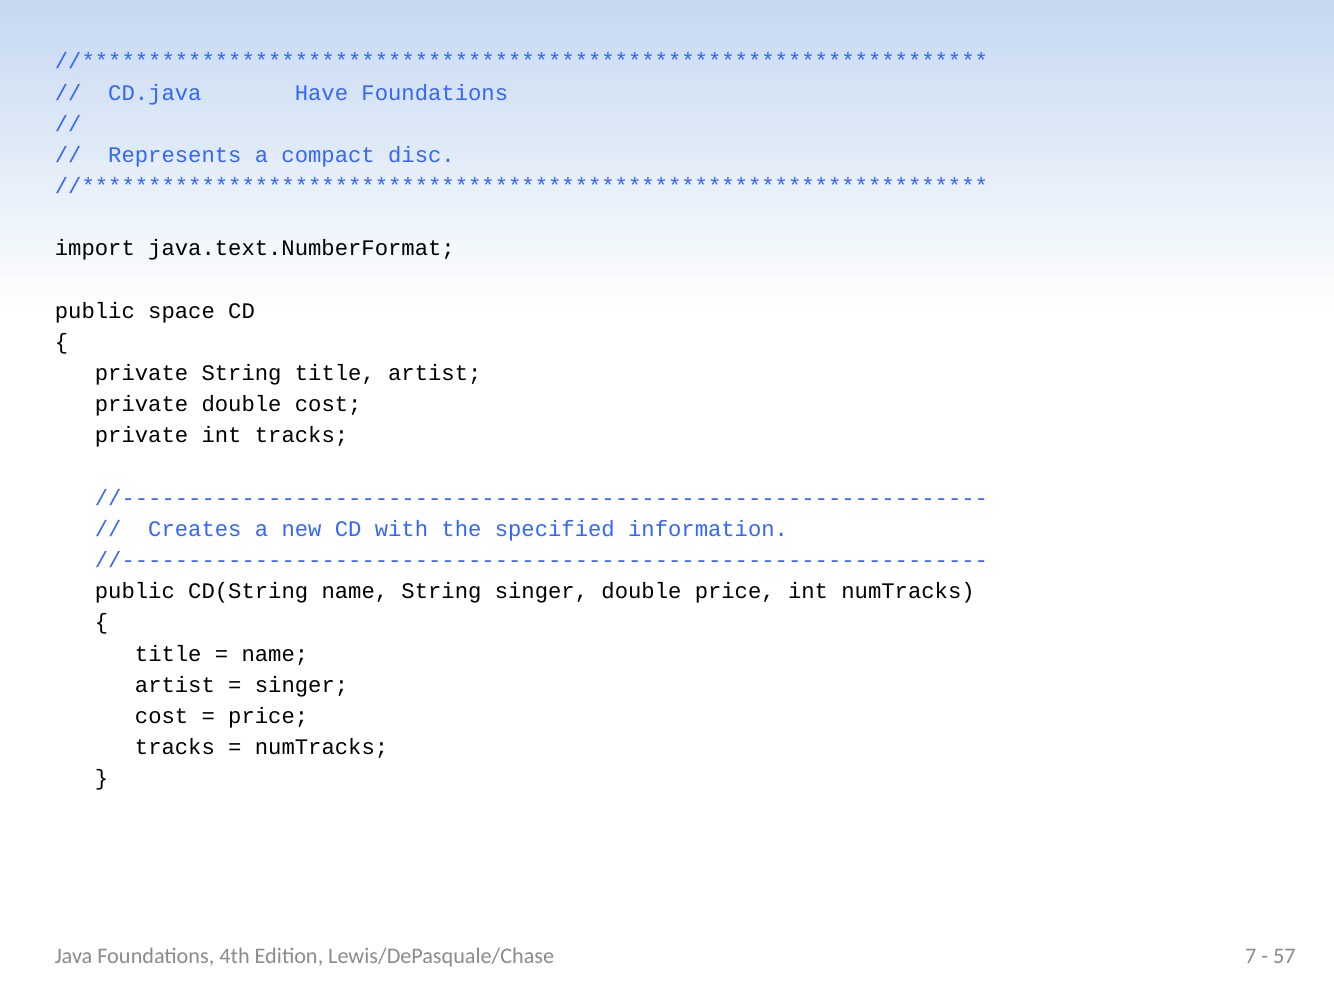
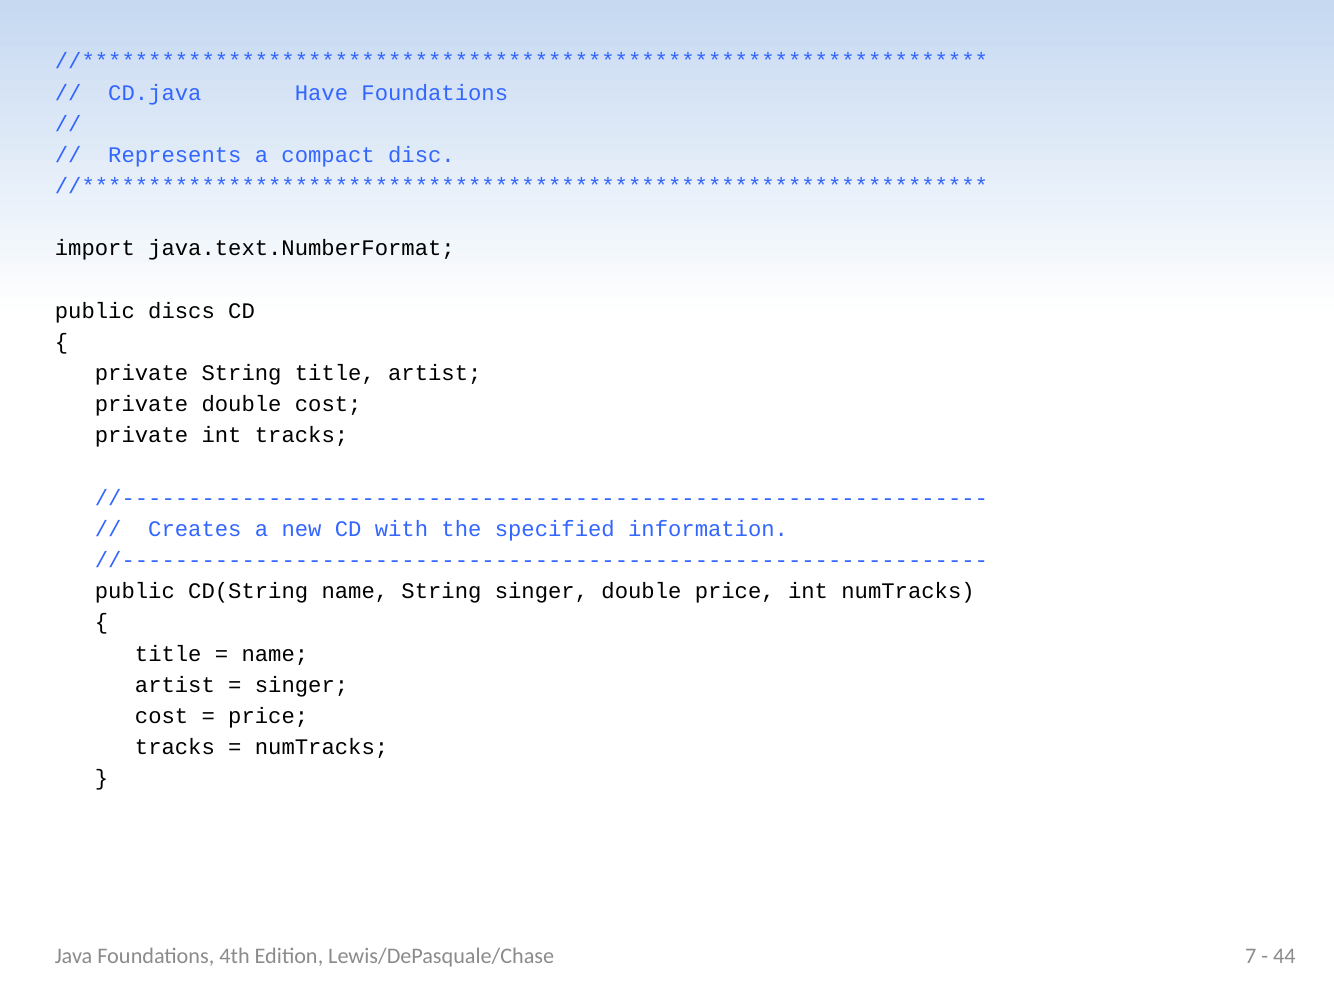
space: space -> discs
57: 57 -> 44
